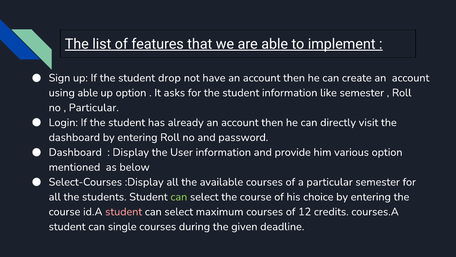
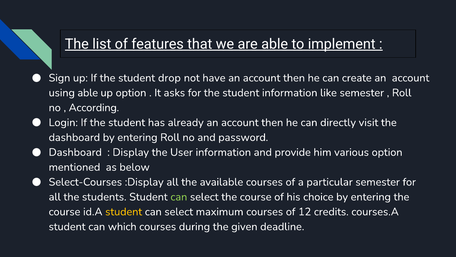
Particular at (94, 107): Particular -> According
student at (124, 211) colour: pink -> yellow
single: single -> which
